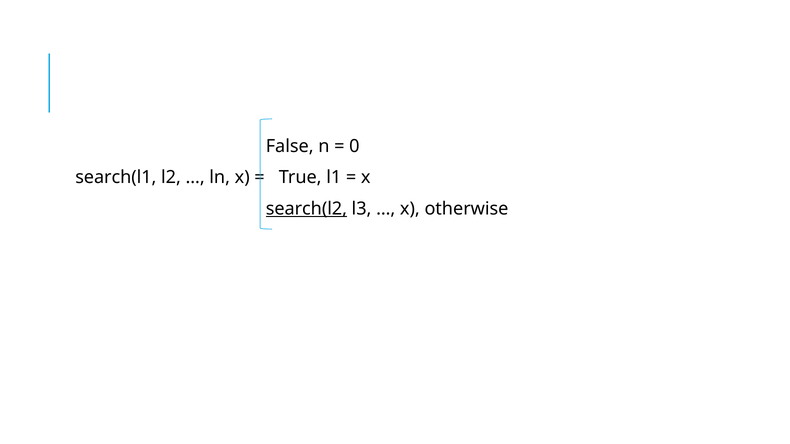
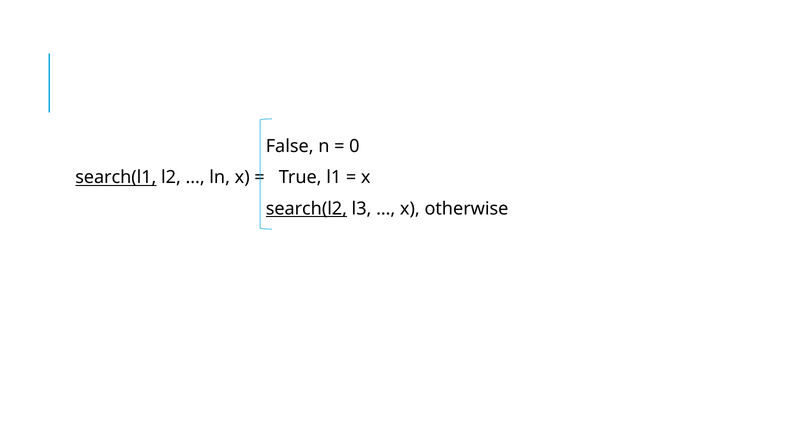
search(l1 underline: none -> present
